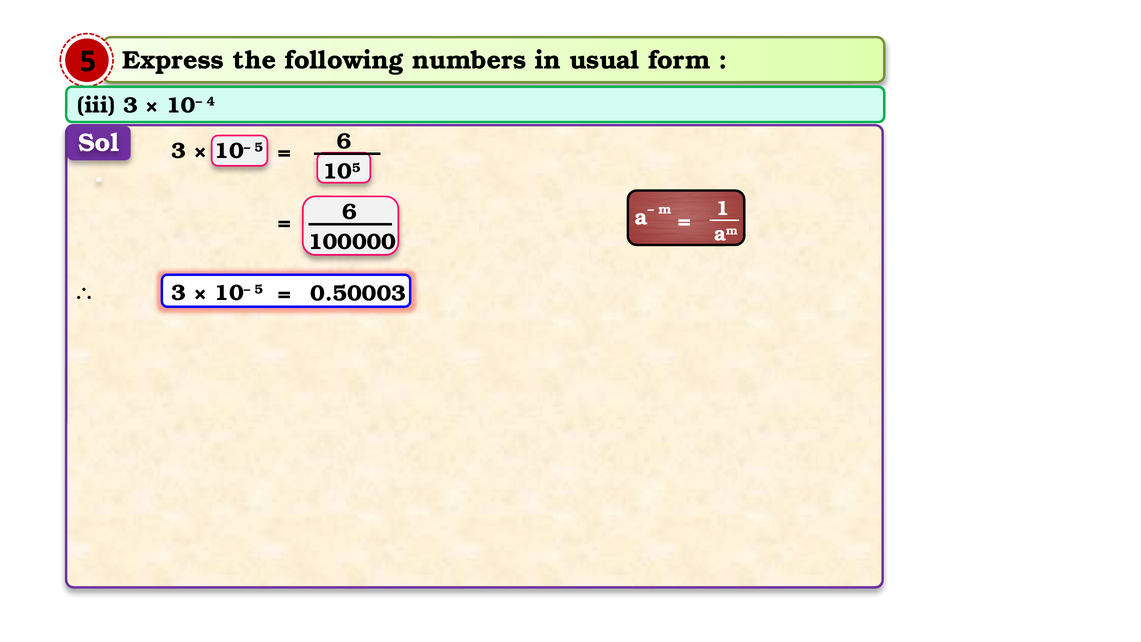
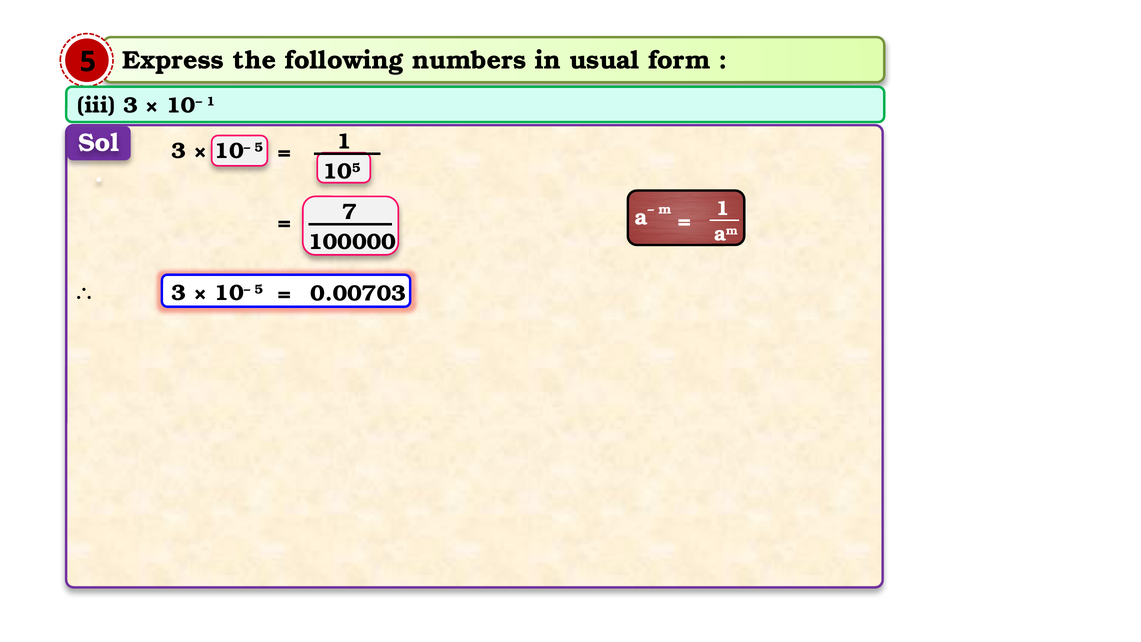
10– 4: 4 -> 1
6 at (344, 141): 6 -> 1
6 at (349, 212): 6 -> 7
0.50003: 0.50003 -> 0.00703
